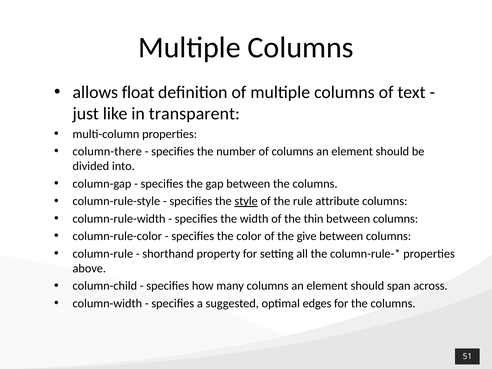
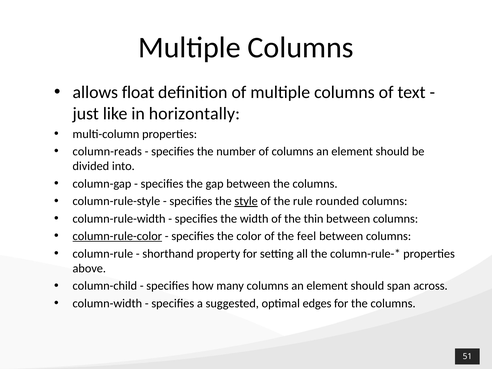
transparent: transparent -> horizontally
column-there: column-there -> column-reads
attribute: attribute -> rounded
column-rule-color underline: none -> present
give: give -> feel
